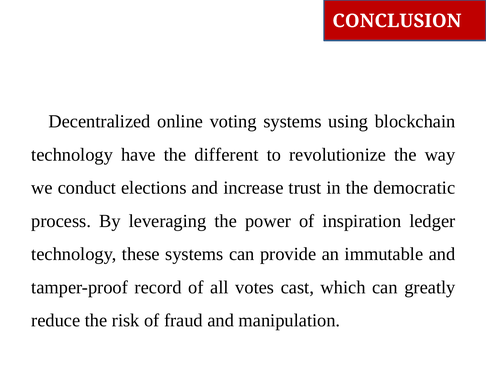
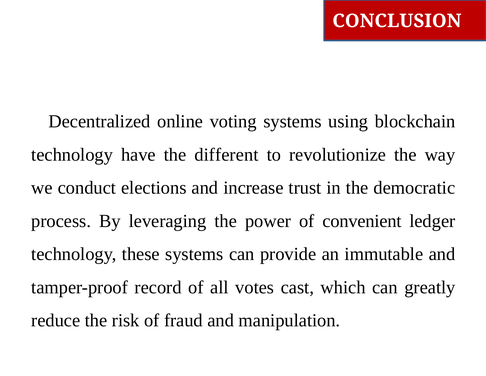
inspiration: inspiration -> convenient
